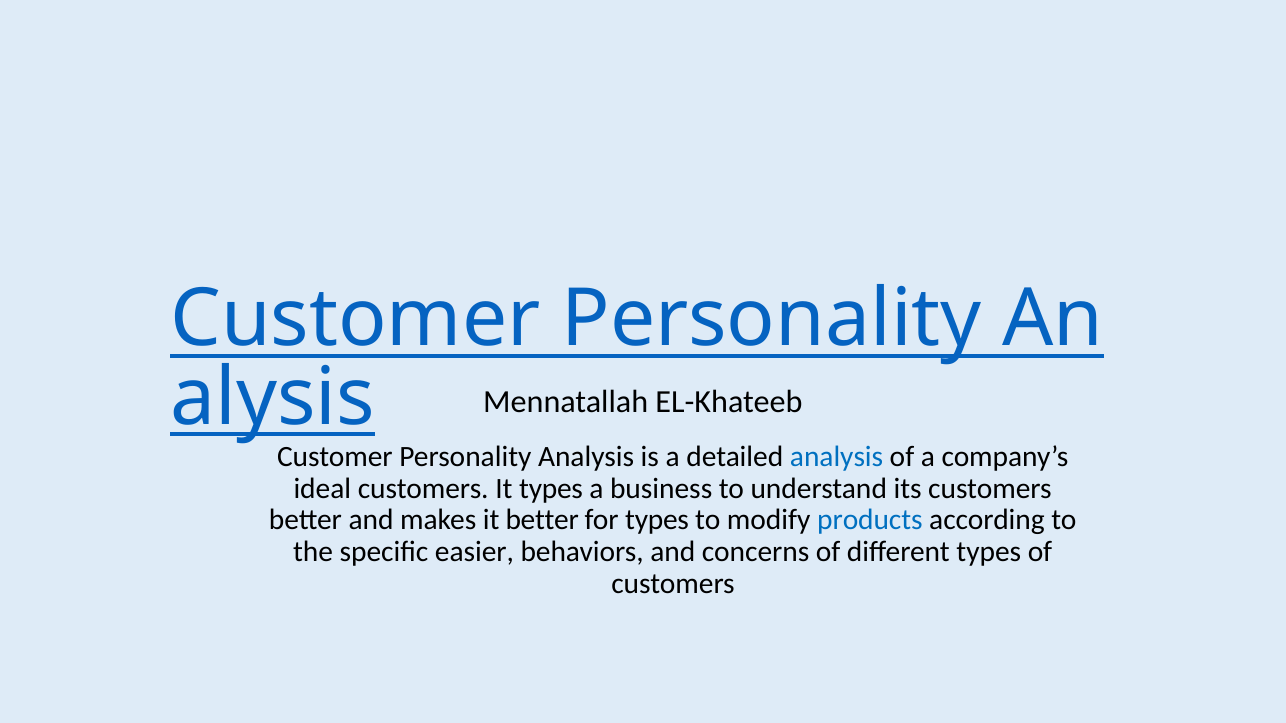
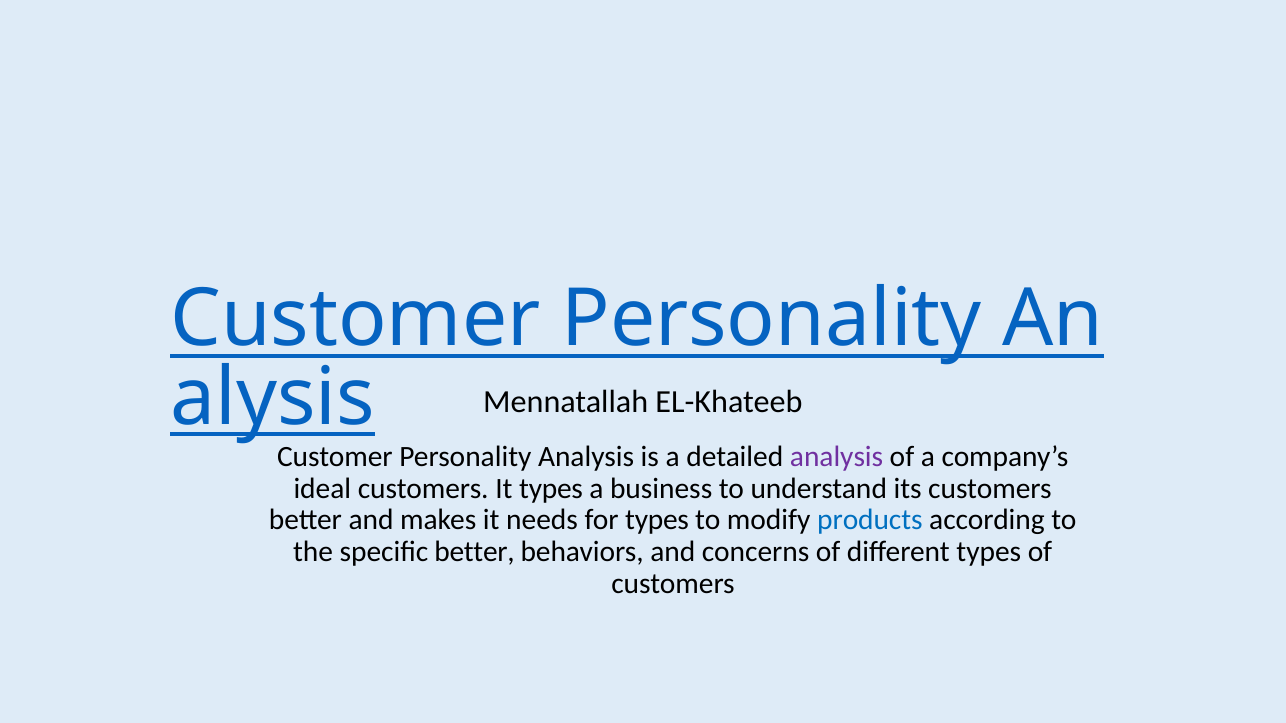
analysis at (837, 457) colour: blue -> purple
it better: better -> needs
specific easier: easier -> better
